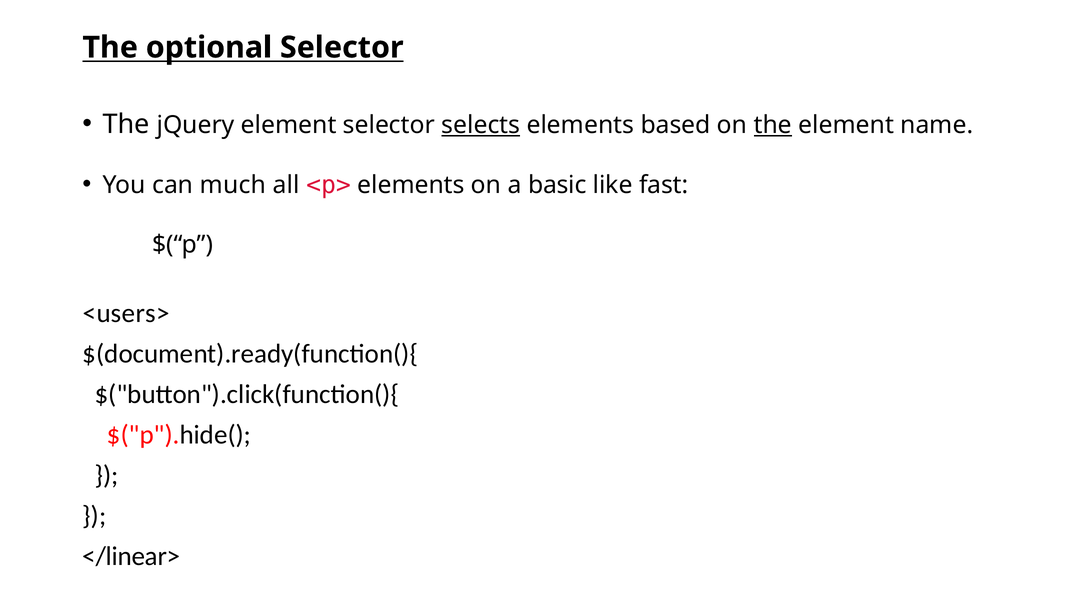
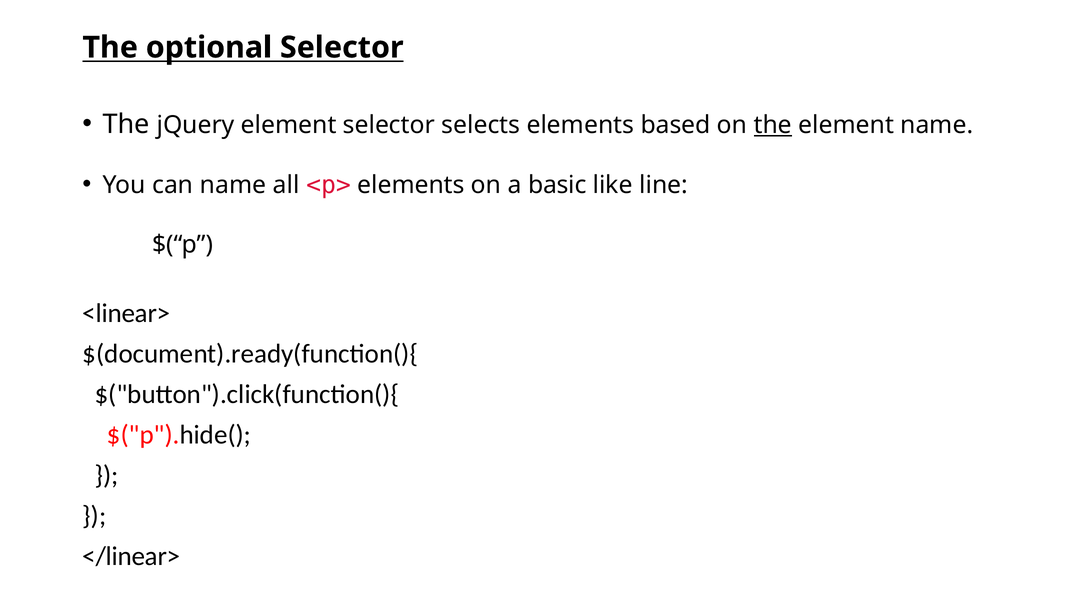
selects underline: present -> none
can much: much -> name
fast: fast -> line
<users>: <users> -> <linear>
